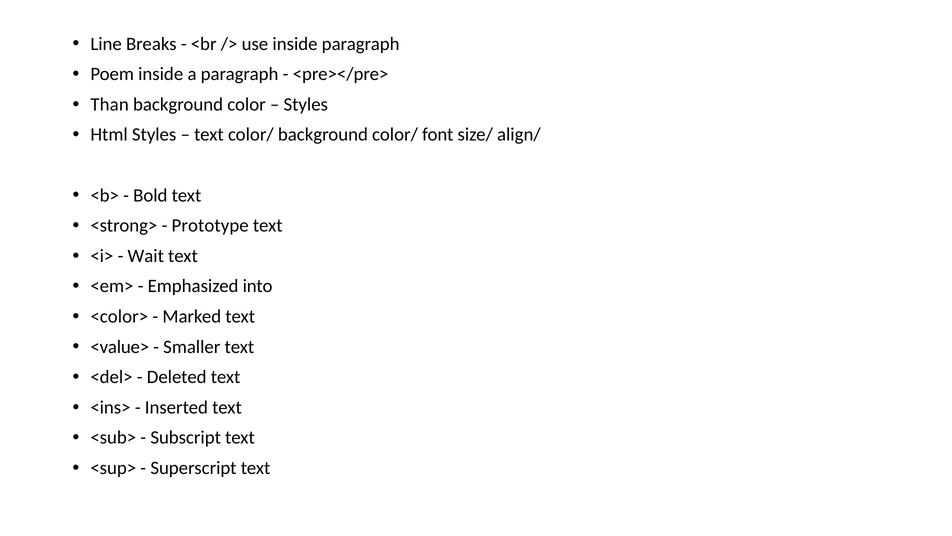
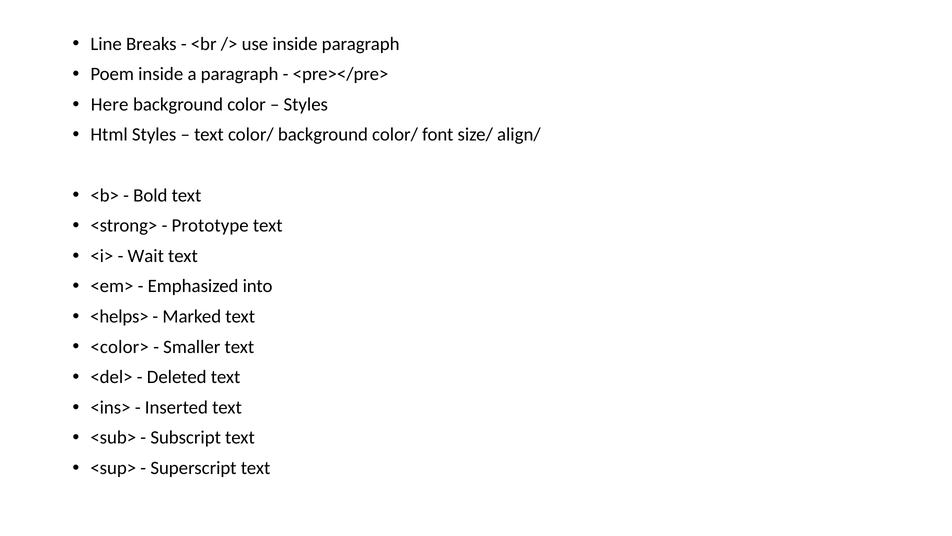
Than: Than -> Here
<color>: <color> -> <helps>
<value>: <value> -> <color>
